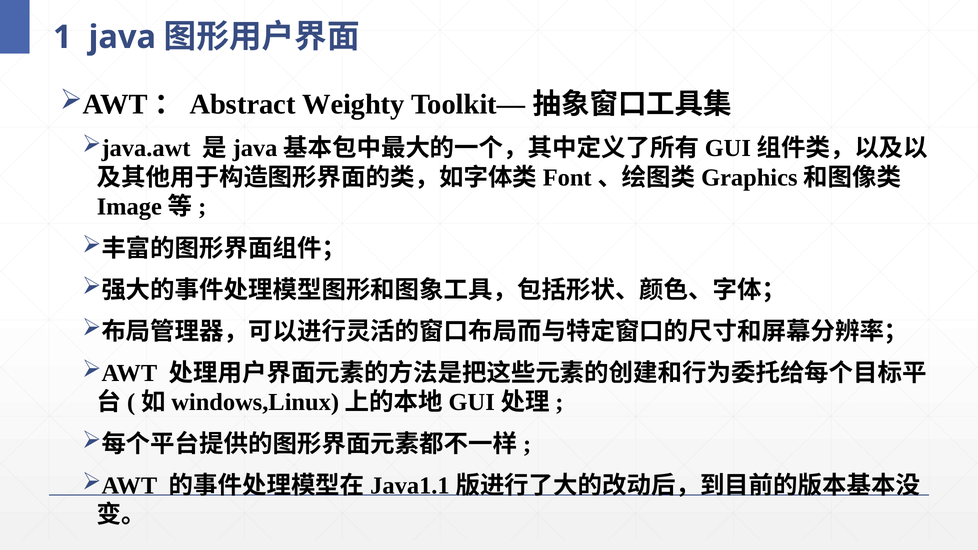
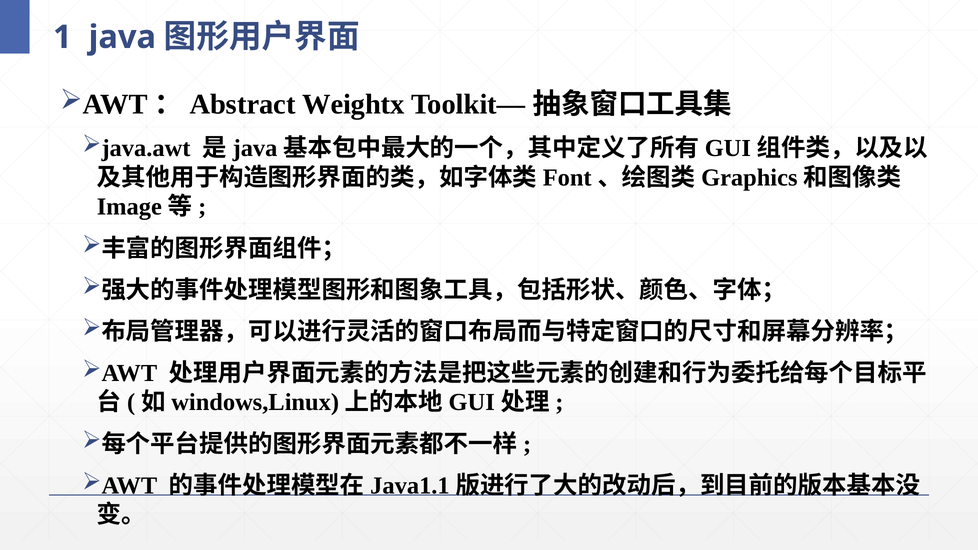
Weighty: Weighty -> Weightx
